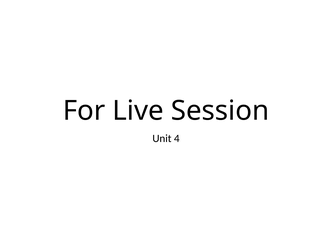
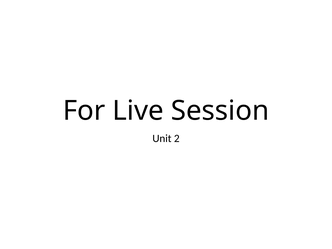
4: 4 -> 2
